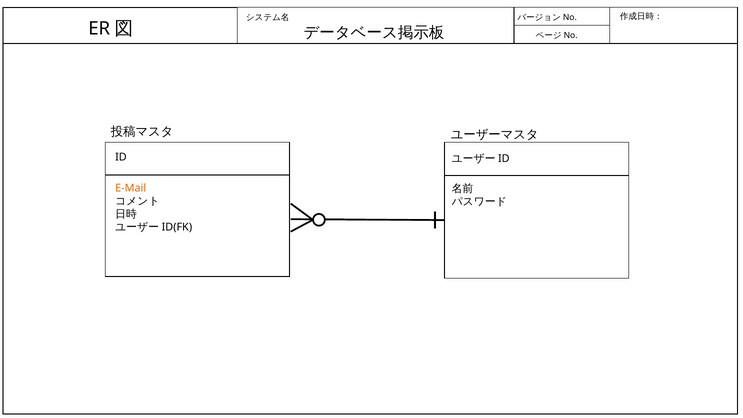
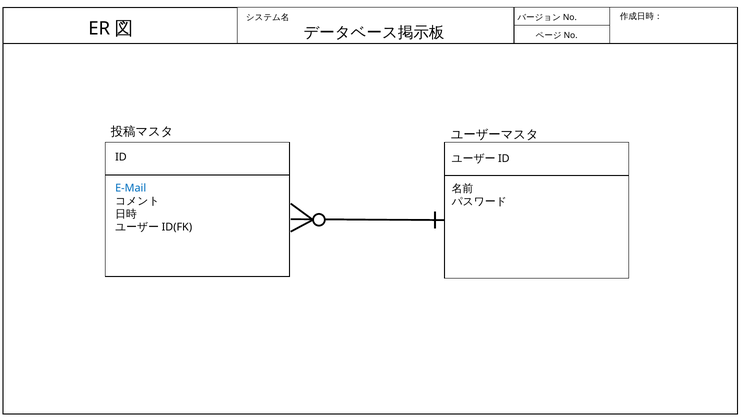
E-Mail colour: orange -> blue
